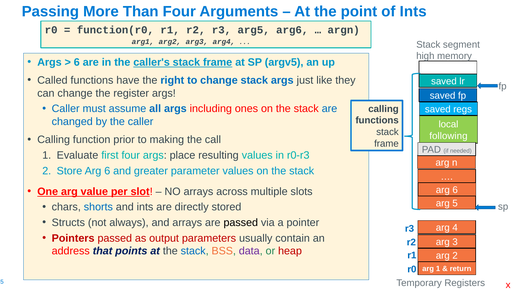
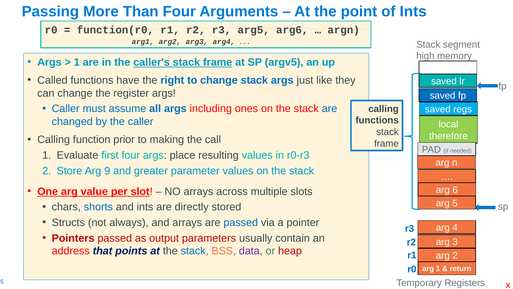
6 at (77, 62): 6 -> 1
following: following -> therefore
Store Arg 6: 6 -> 9
passed at (241, 222) colour: black -> blue
